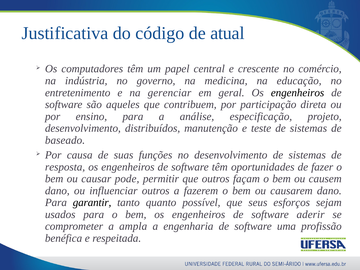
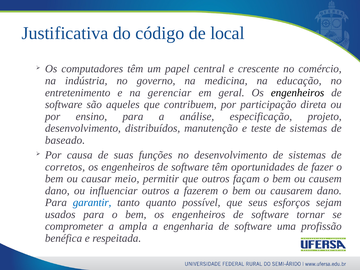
atual: atual -> local
resposta: resposta -> corretos
pode: pode -> meio
garantir colour: black -> blue
aderir: aderir -> tornar
